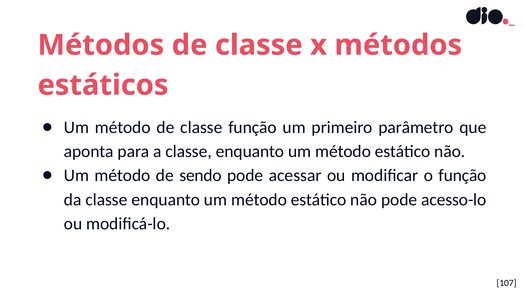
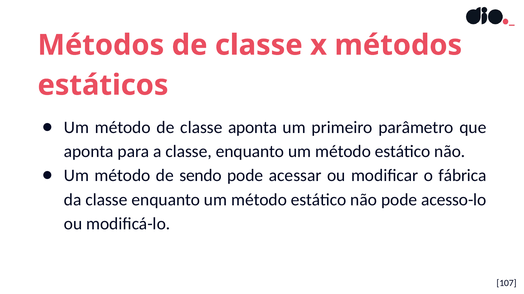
classe função: função -> aponta
o função: função -> fábrica
